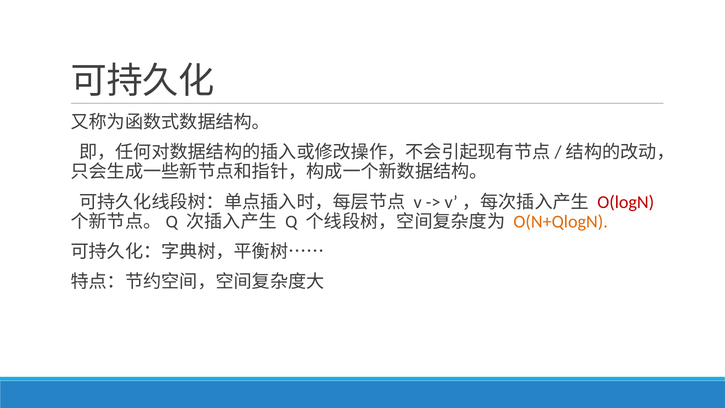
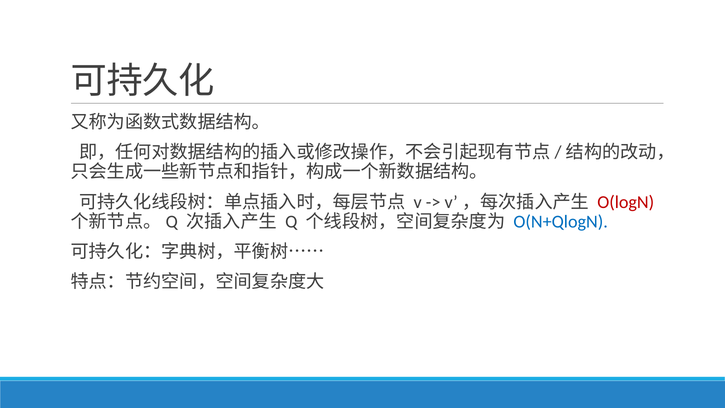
O(N+QlogN colour: orange -> blue
